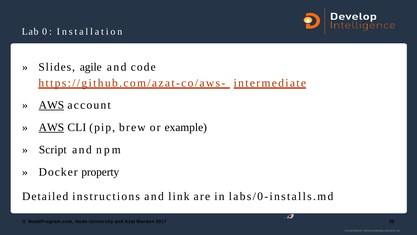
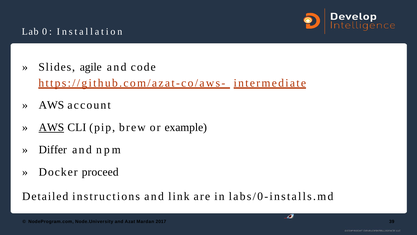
AWS at (51, 105) underline: present -> none
Script: Script -> Differ
property: property -> proceed
